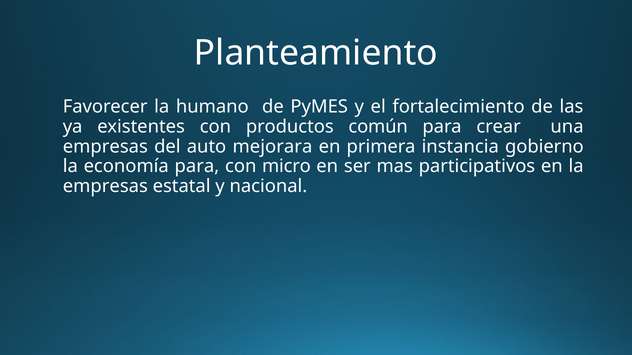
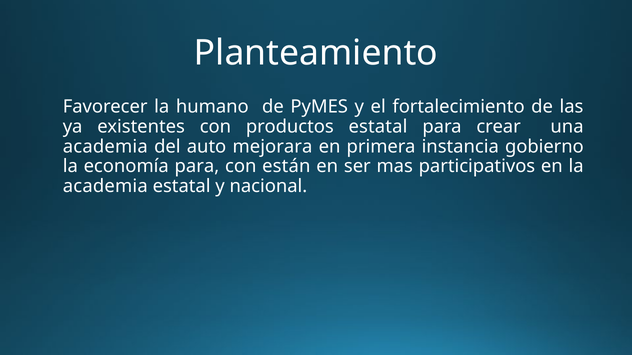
productos común: común -> estatal
empresas at (105, 147): empresas -> academia
micro: micro -> están
empresas at (105, 186): empresas -> academia
